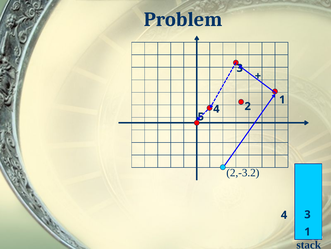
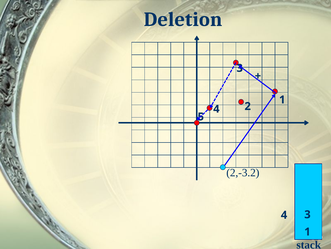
Problem: Problem -> Deletion
